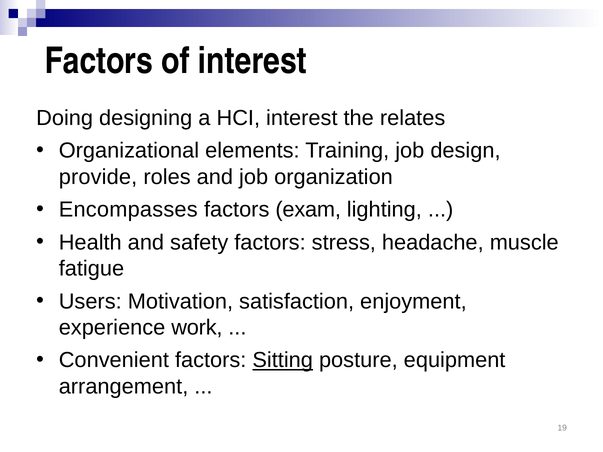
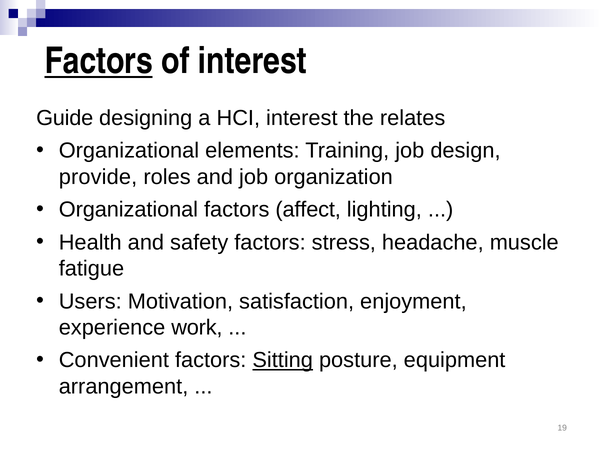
Factors at (99, 61) underline: none -> present
Doing: Doing -> Guide
Encompasses at (128, 210): Encompasses -> Organizational
exam: exam -> affect
